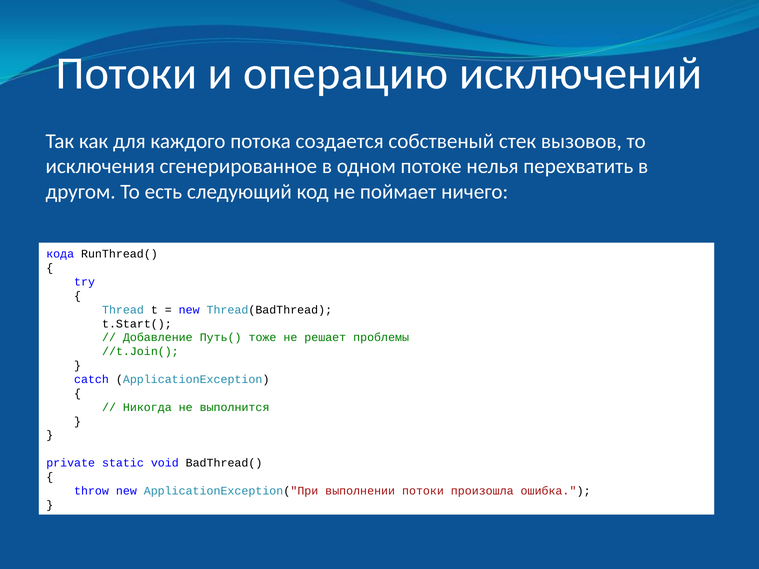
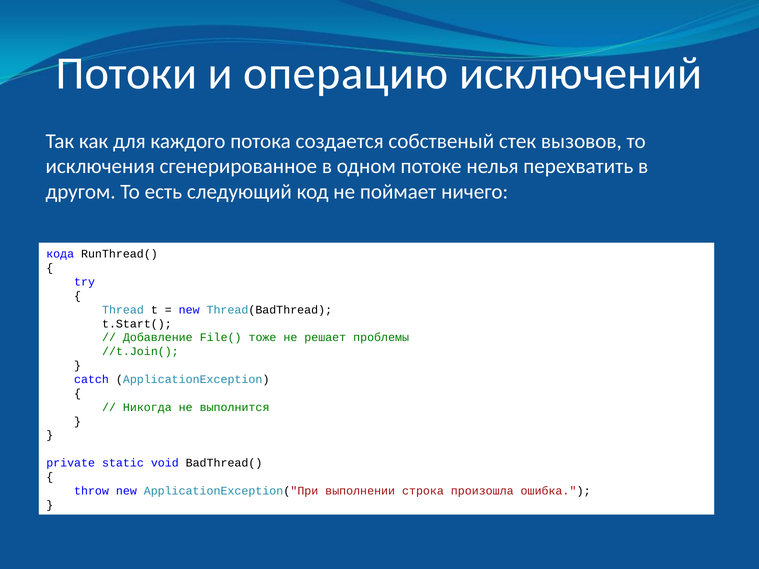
Путь(: Путь( -> File(
выполнении потоки: потоки -> строка
